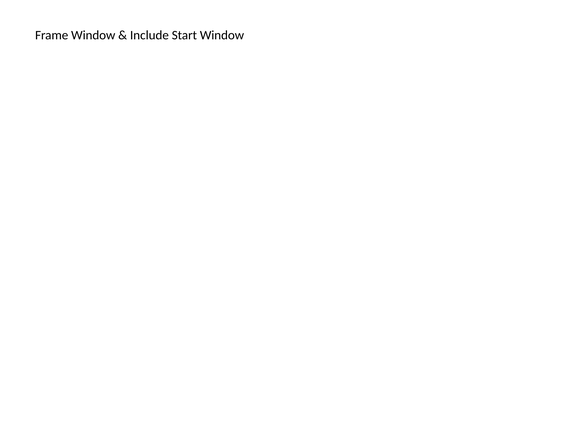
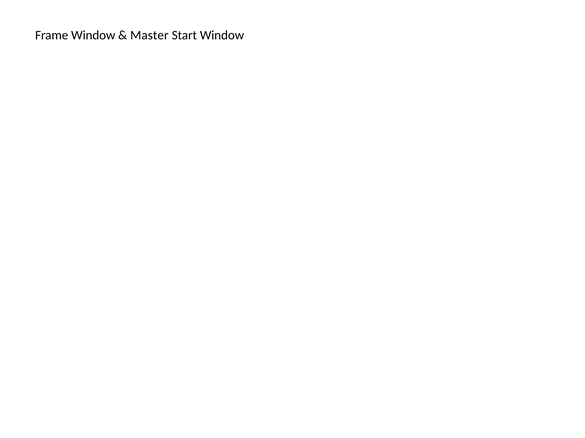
Include: Include -> Master
